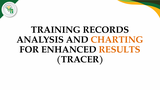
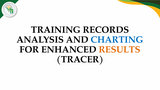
CHARTING colour: orange -> blue
